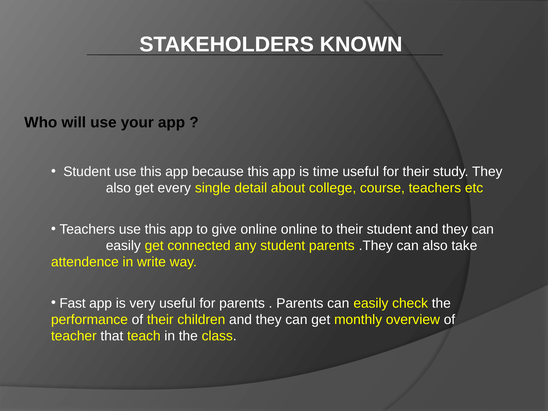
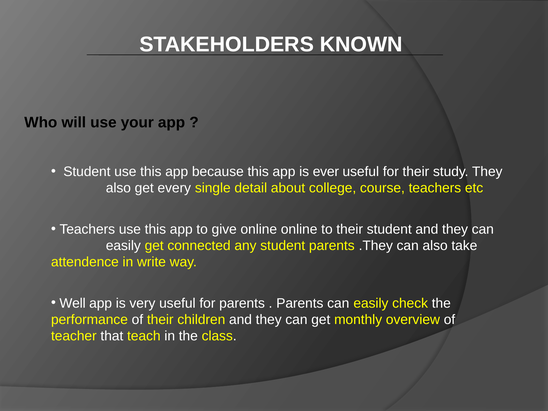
time: time -> ever
Fast: Fast -> Well
